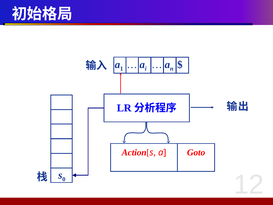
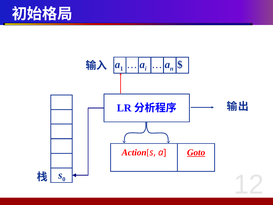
Goto underline: none -> present
